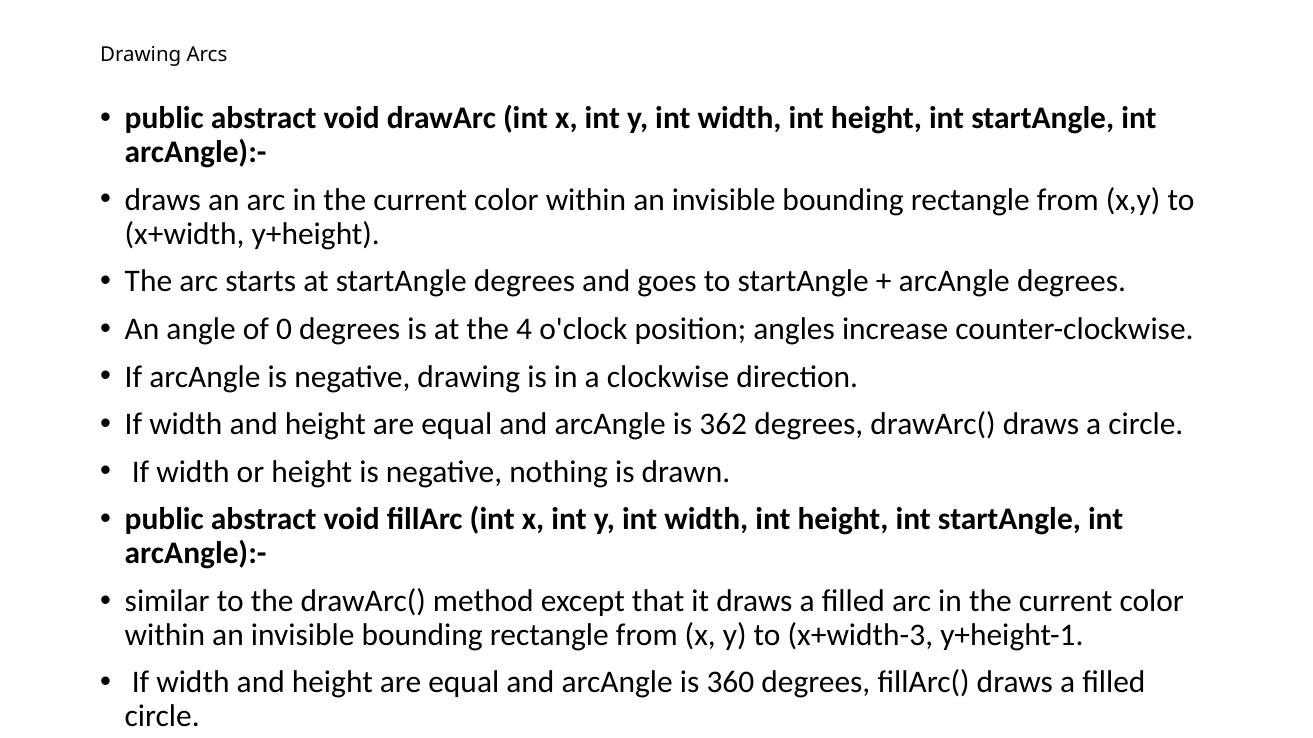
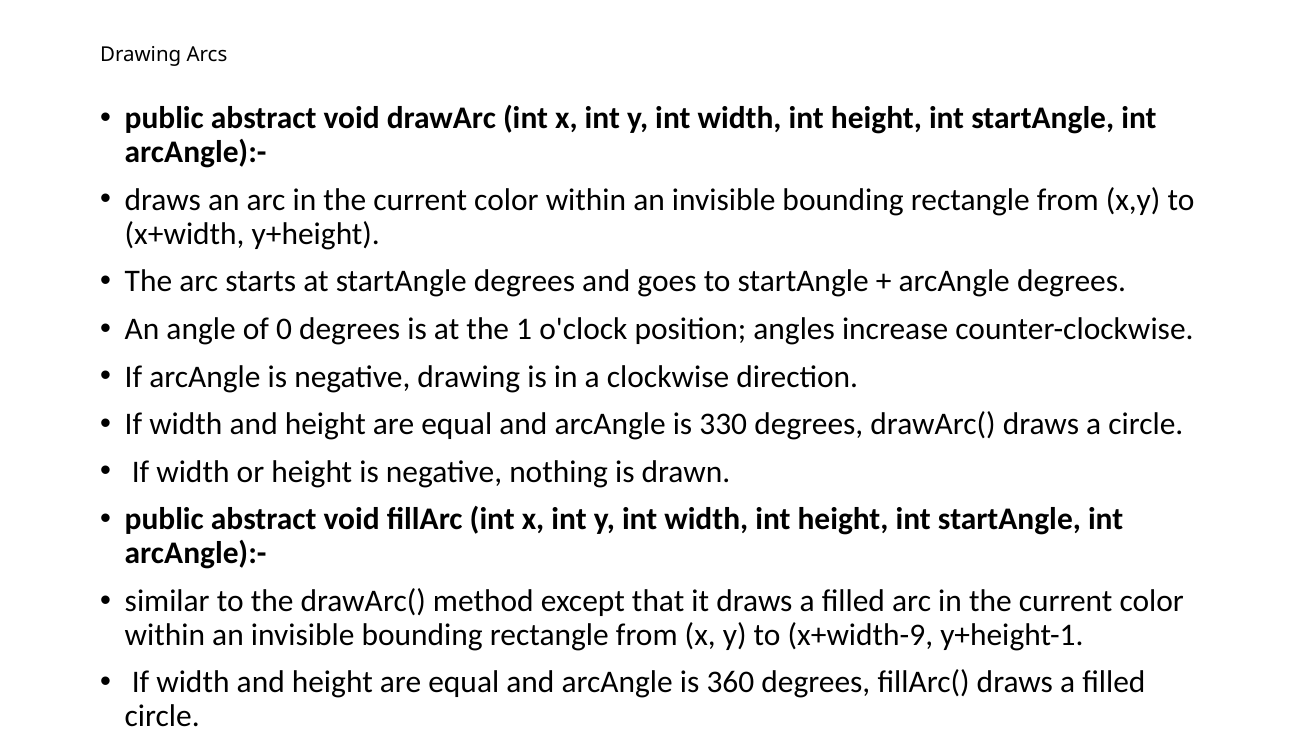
4: 4 -> 1
362: 362 -> 330
x+width-3: x+width-3 -> x+width-9
